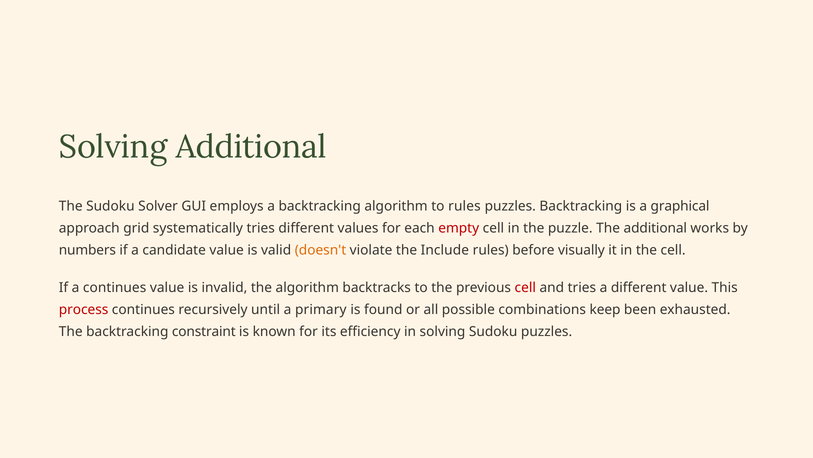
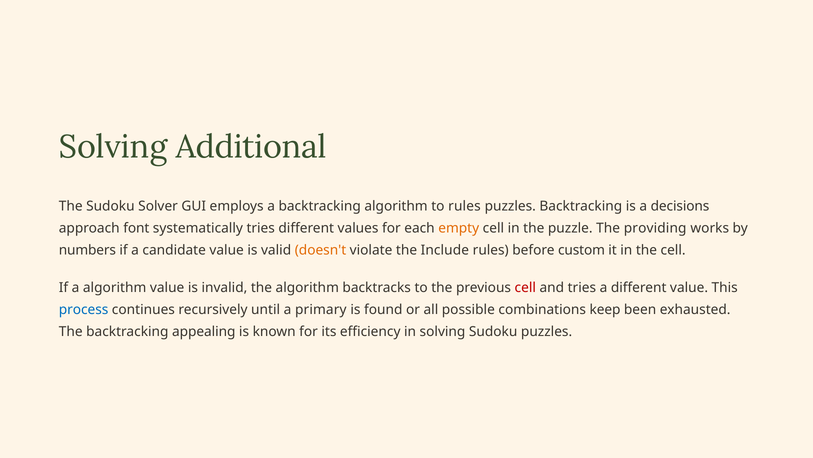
graphical: graphical -> decisions
grid: grid -> font
empty colour: red -> orange
The additional: additional -> providing
visually: visually -> custom
a continues: continues -> algorithm
process colour: red -> blue
constraint: constraint -> appealing
